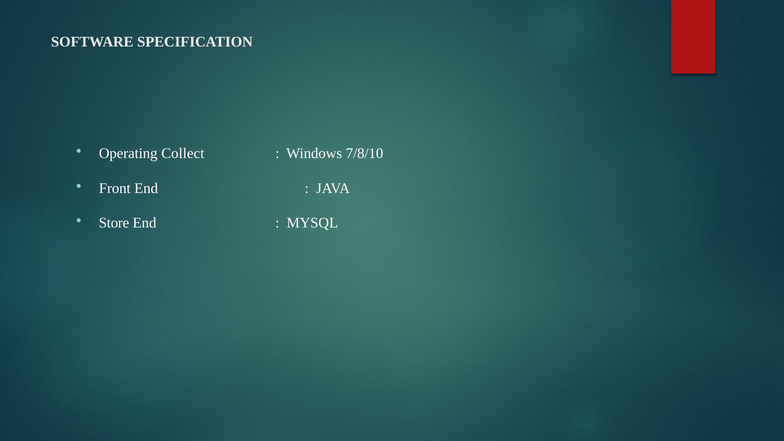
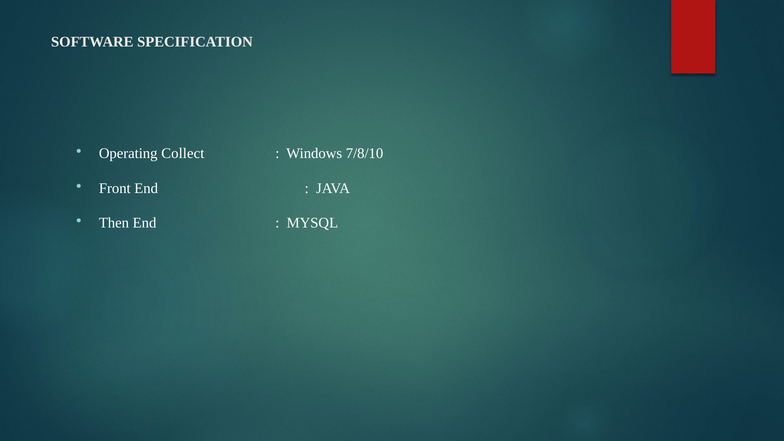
Store: Store -> Then
